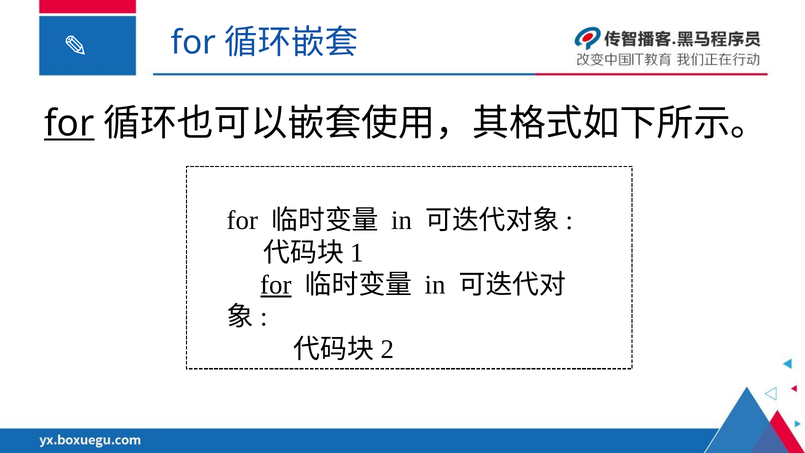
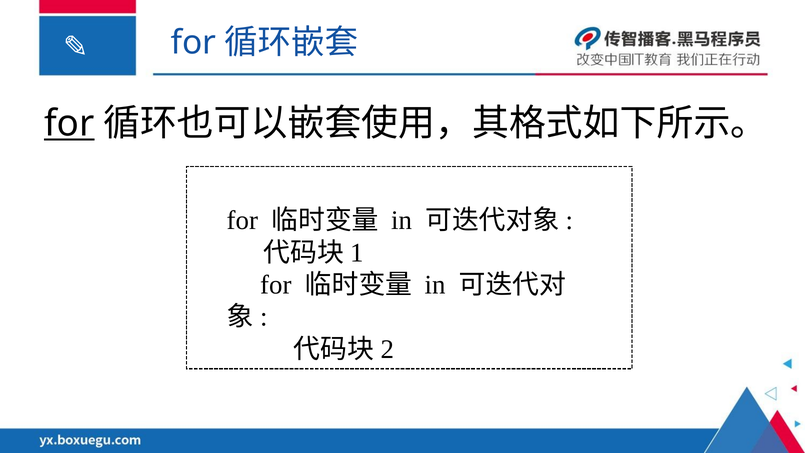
for at (276, 285) underline: present -> none
